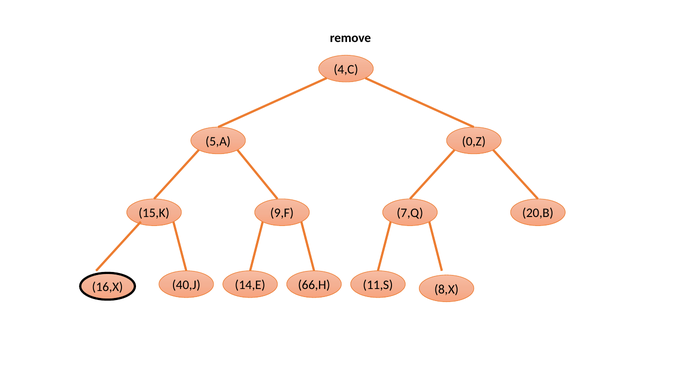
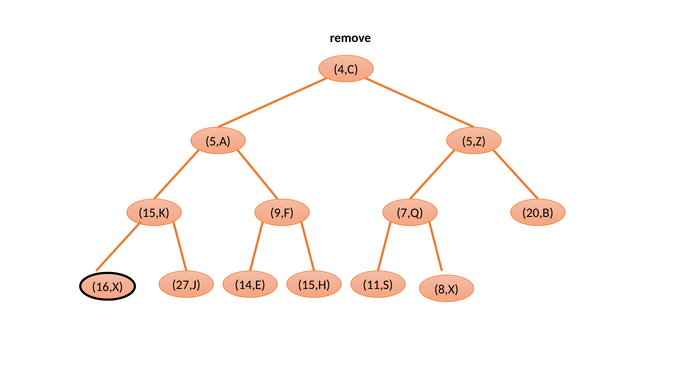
0,Z: 0,Z -> 5,Z
40,J: 40,J -> 27,J
66,H: 66,H -> 15,H
